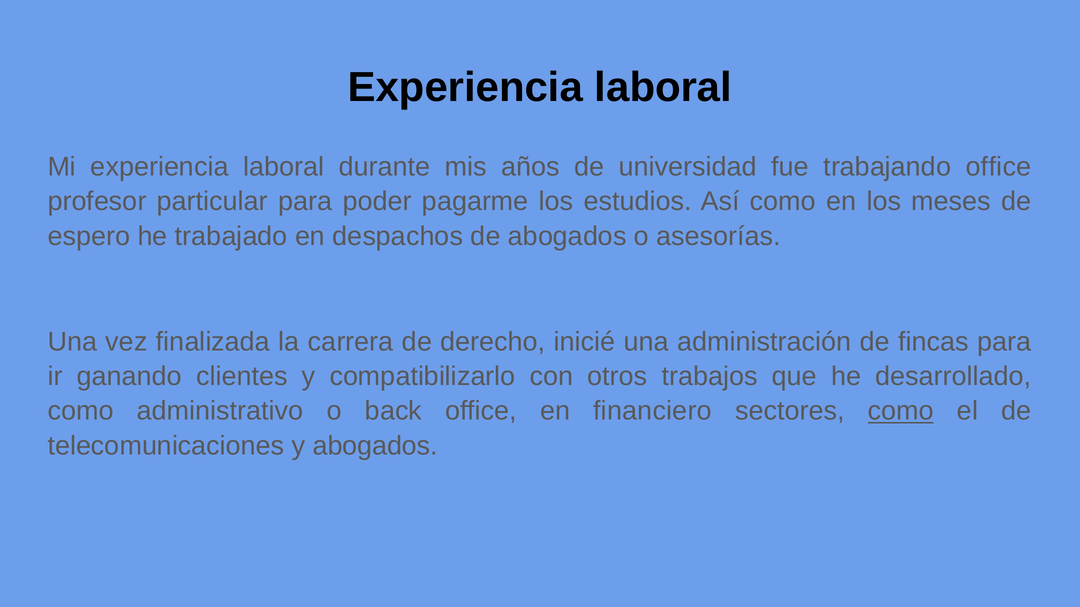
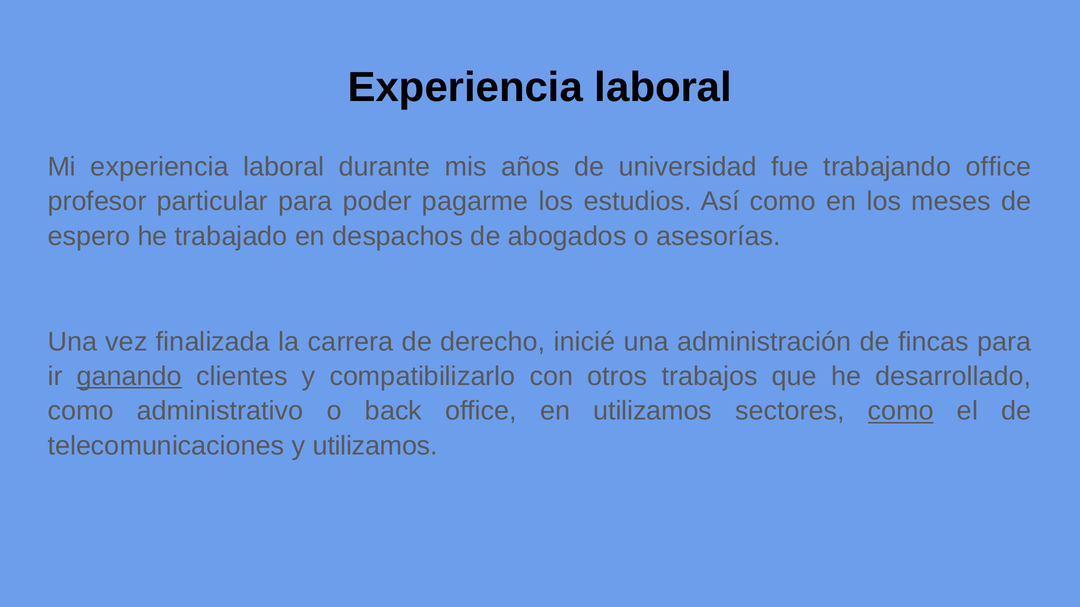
ganando underline: none -> present
en financiero: financiero -> utilizamos
y abogados: abogados -> utilizamos
